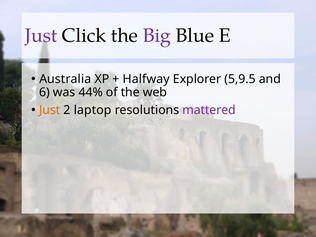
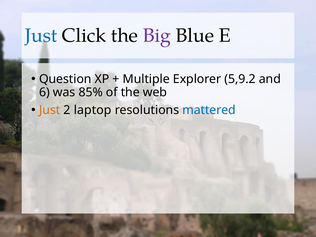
Just at (41, 35) colour: purple -> blue
Australia: Australia -> Question
Halfway: Halfway -> Multiple
5,9.5: 5,9.5 -> 5,9.2
44%: 44% -> 85%
mattered colour: purple -> blue
